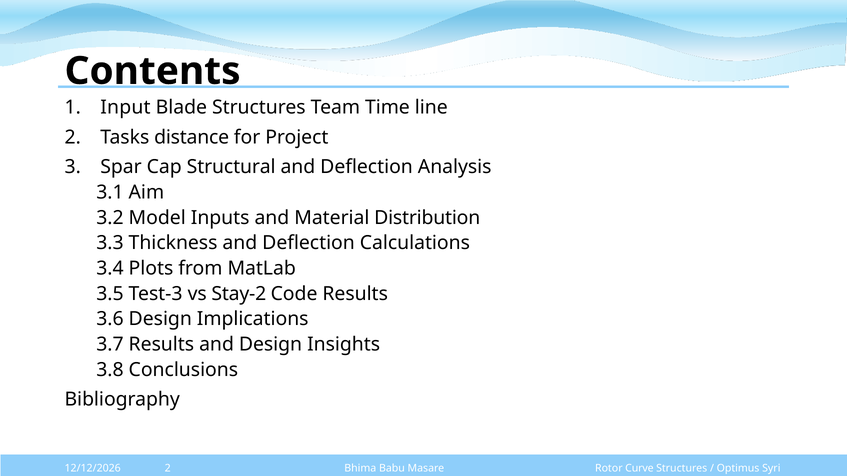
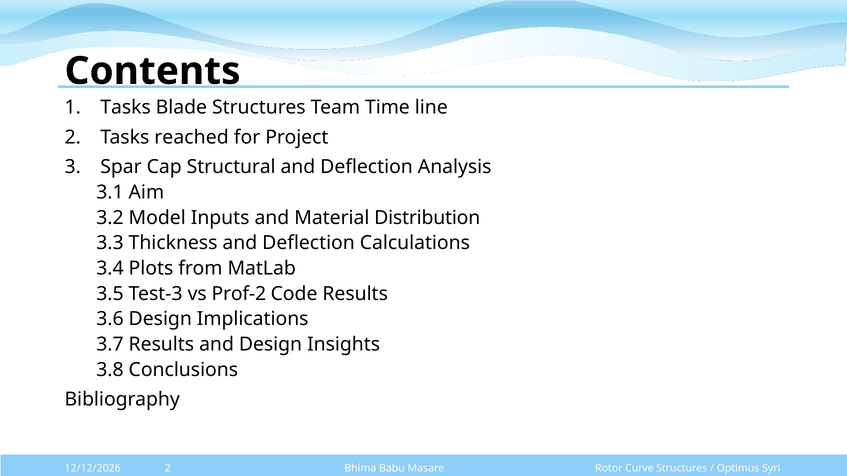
Input at (125, 108): Input -> Tasks
distance: distance -> reached
Stay-2: Stay-2 -> Prof-2
